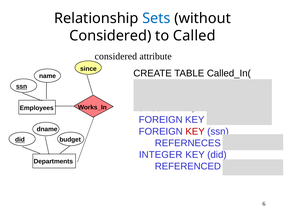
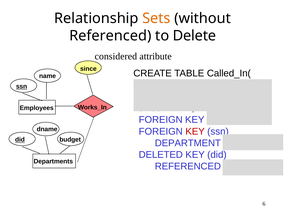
Sets colour: blue -> orange
Considered at (110, 36): Considered -> Referenced
Called: Called -> Delete
REFERNECES: REFERNECES -> DEPARTMENT
INTEGER at (161, 154): INTEGER -> DELETED
